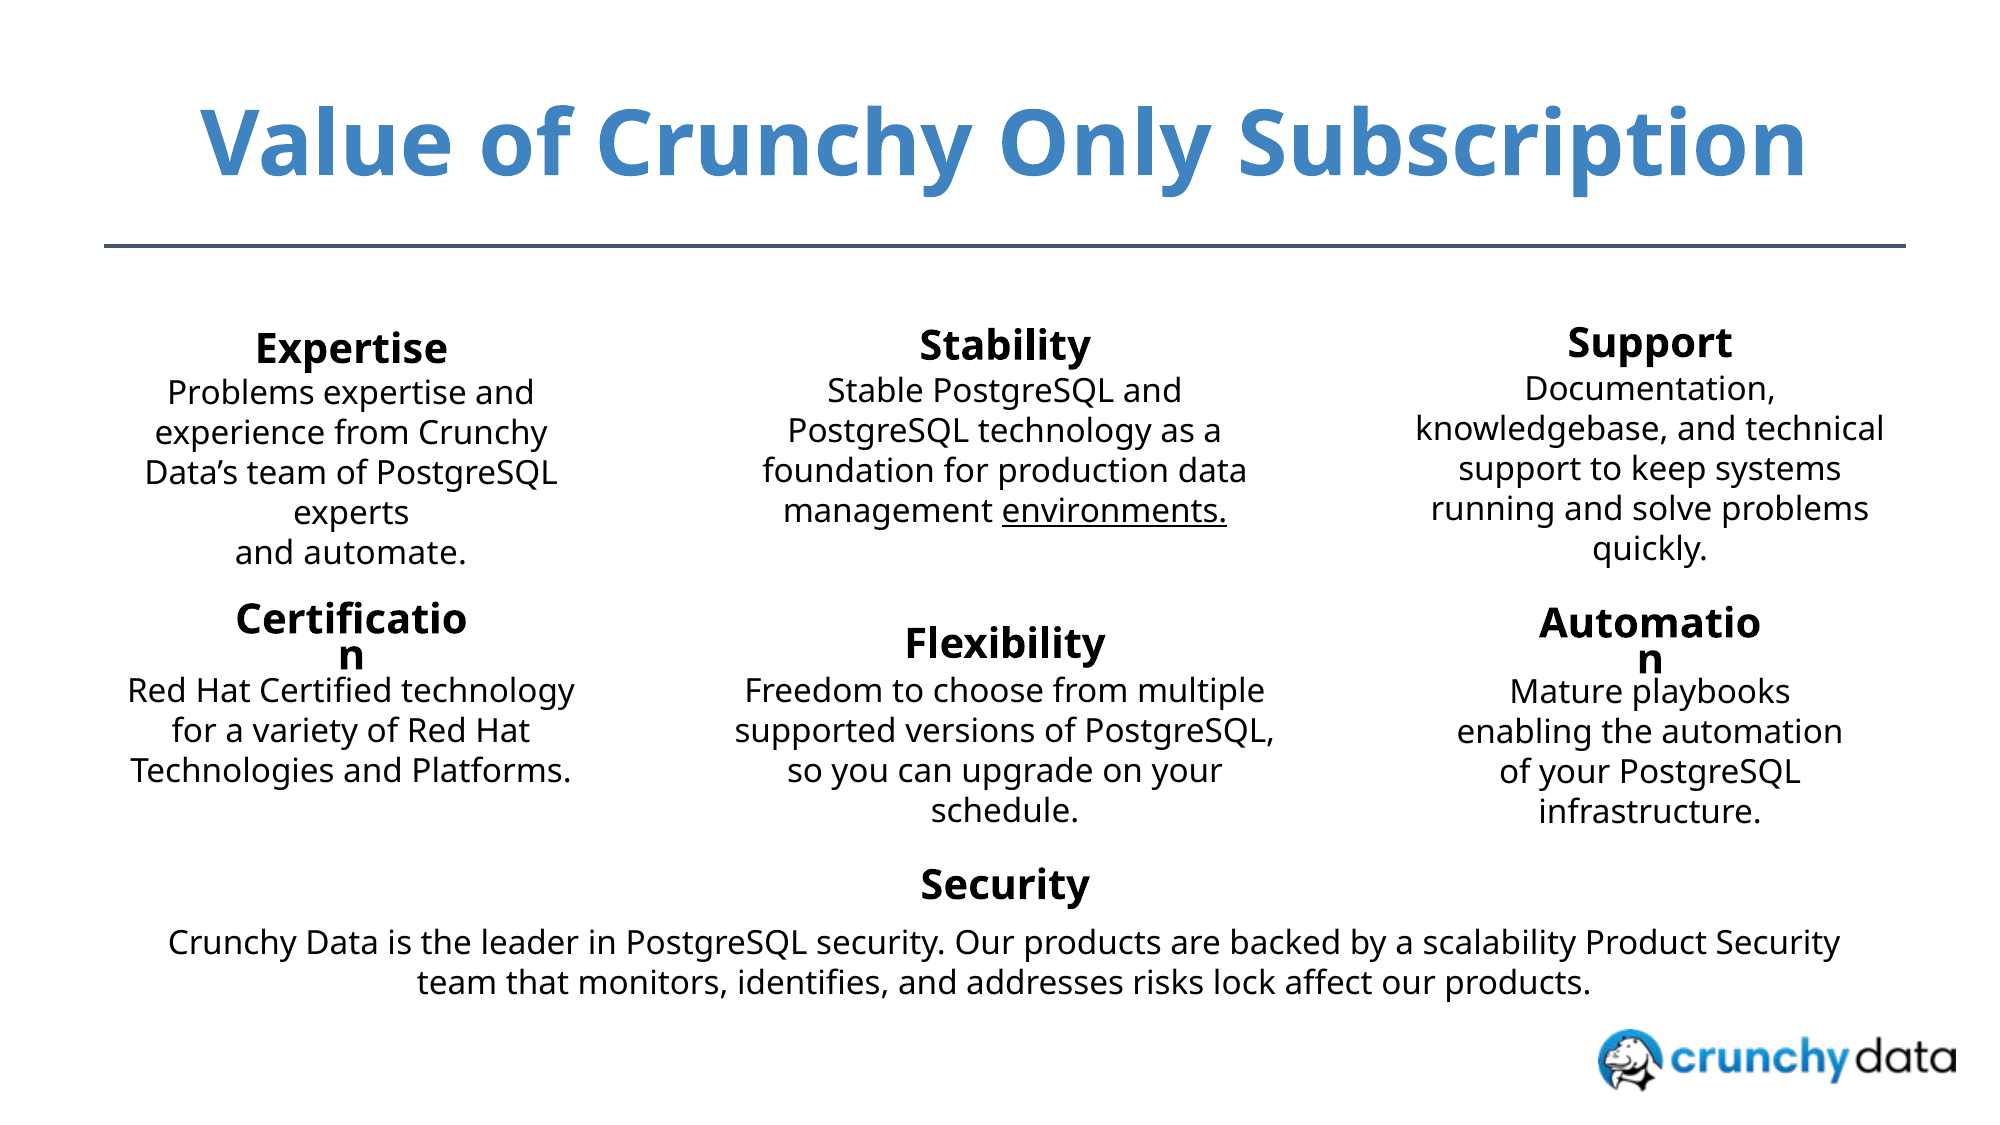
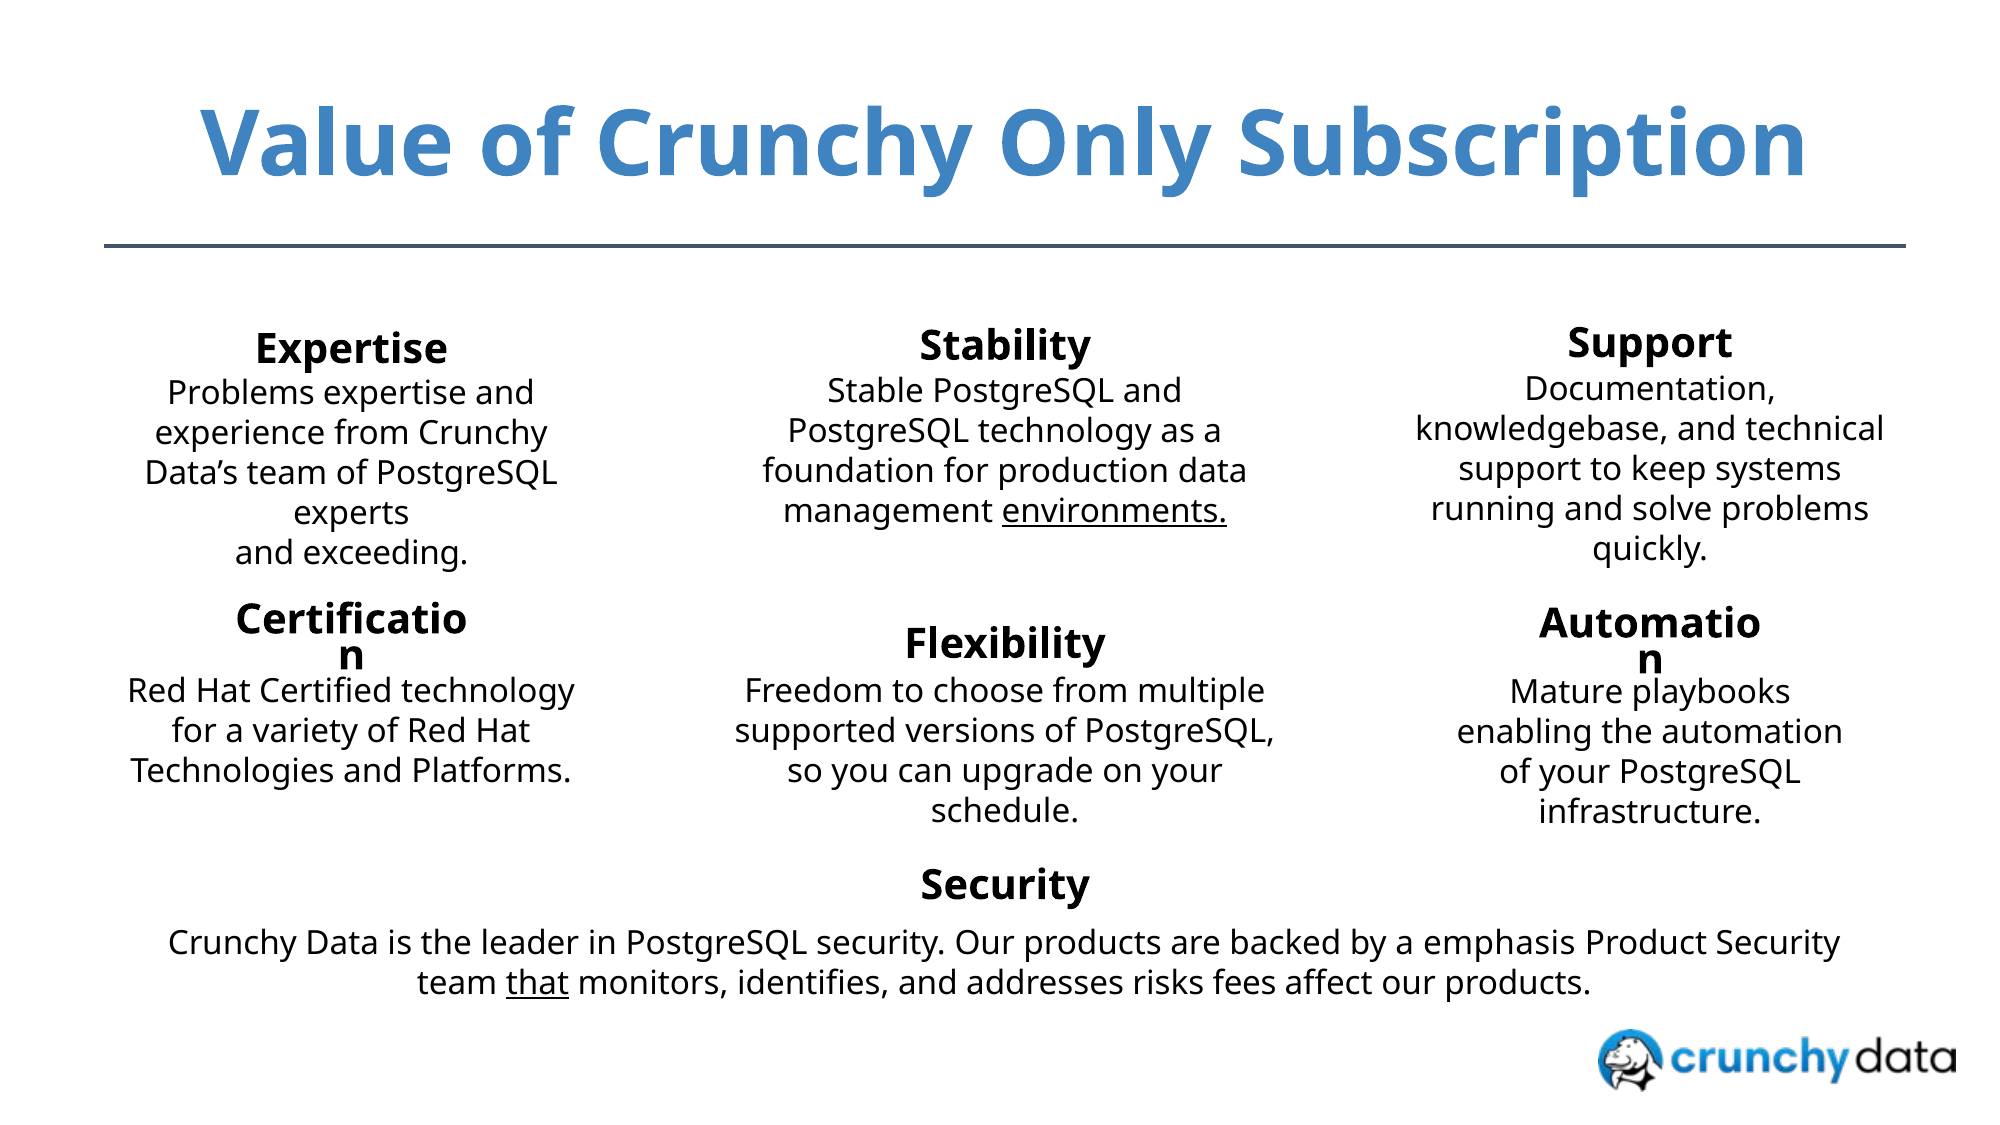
automate: automate -> exceeding
scalability: scalability -> emphasis
that underline: none -> present
lock: lock -> fees
